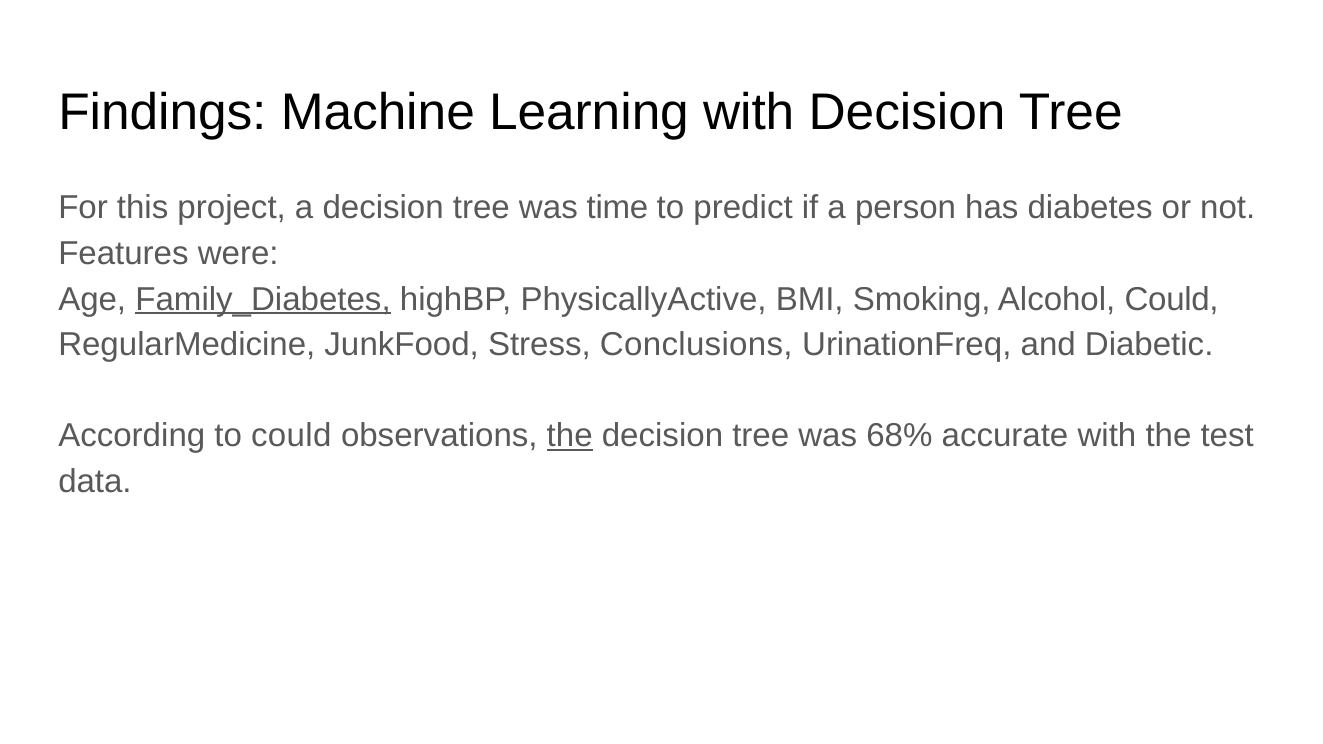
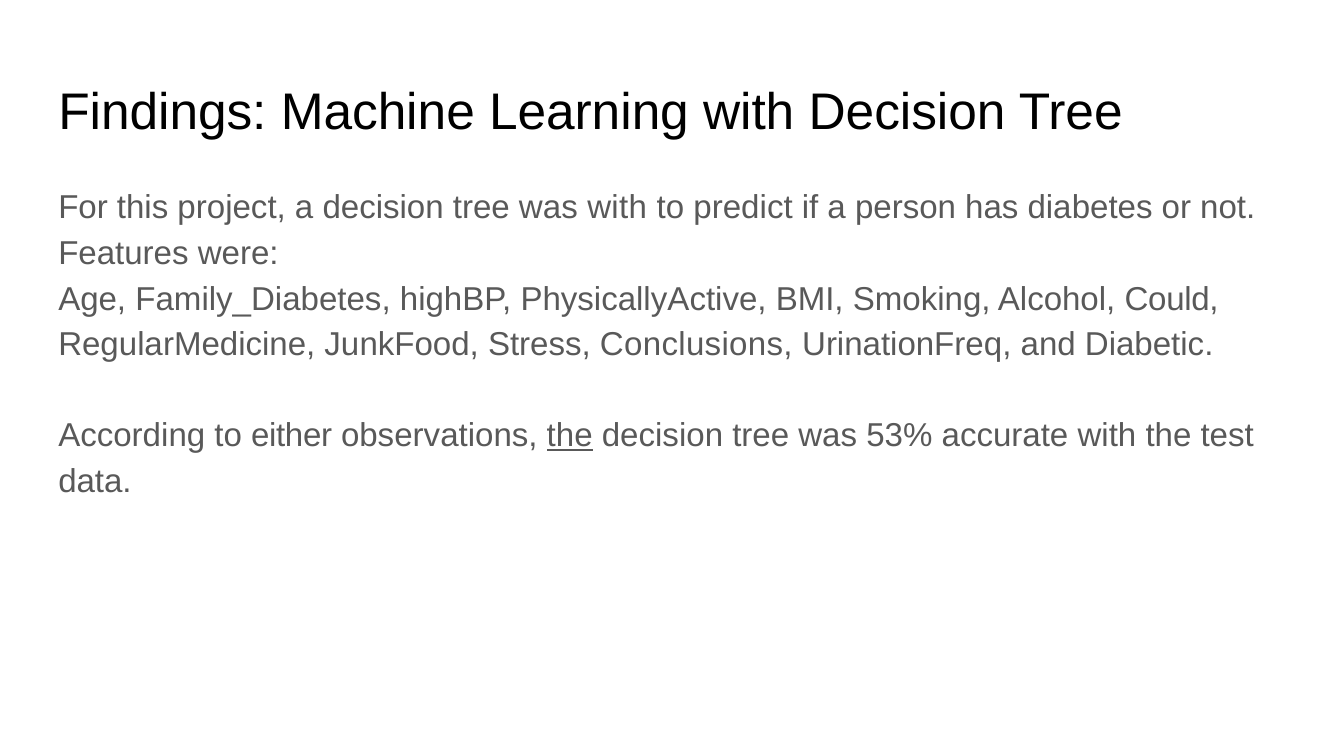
was time: time -> with
Family_Diabetes underline: present -> none
to could: could -> either
68%: 68% -> 53%
